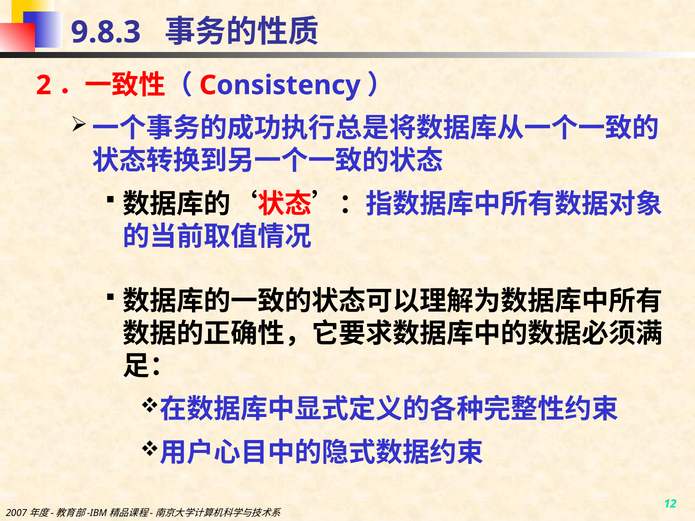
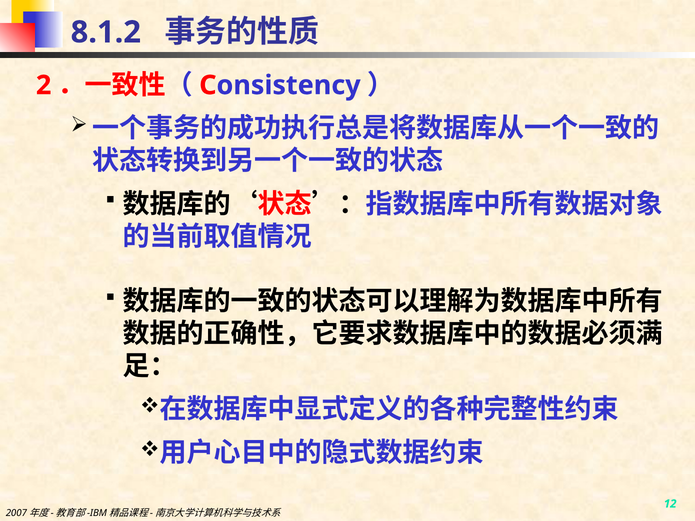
9.8.3: 9.8.3 -> 8.1.2
